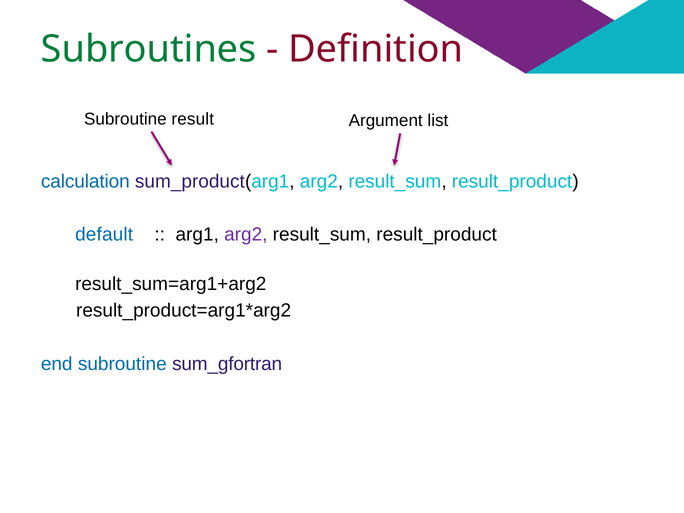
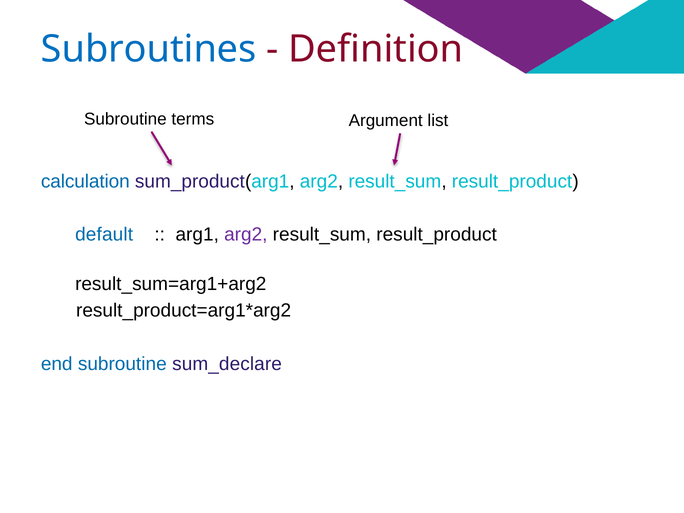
Subroutines colour: green -> blue
result: result -> terms
sum_gfortran: sum_gfortran -> sum_declare
